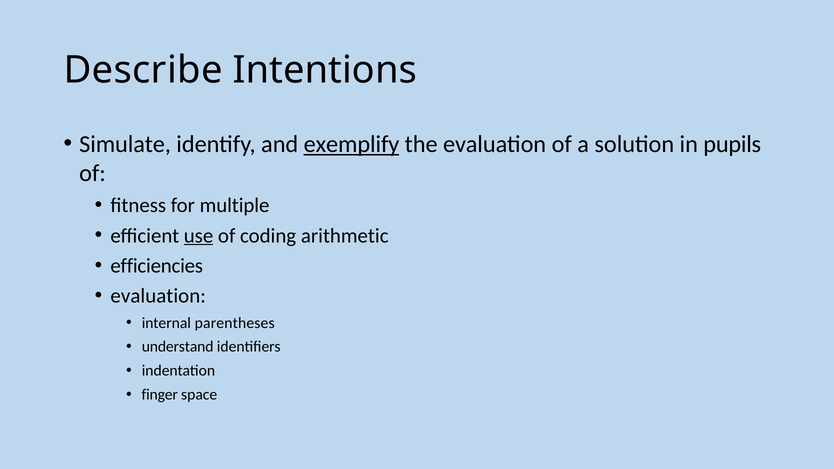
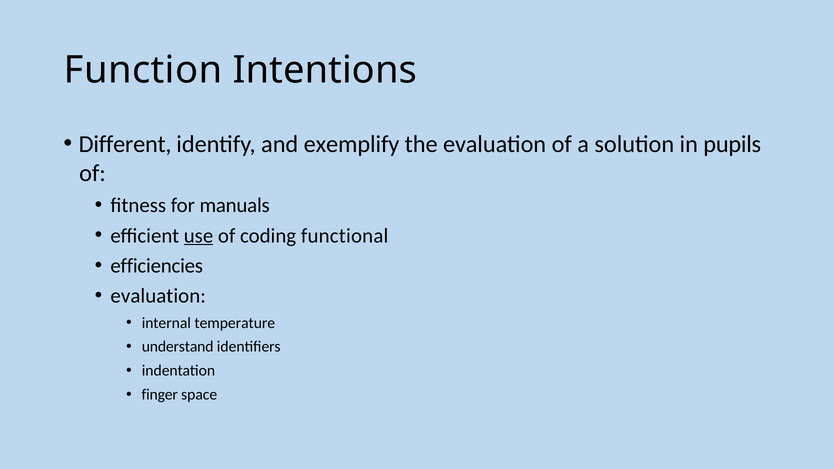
Describe: Describe -> Function
Simulate: Simulate -> Different
exemplify underline: present -> none
multiple: multiple -> manuals
arithmetic: arithmetic -> functional
parentheses: parentheses -> temperature
